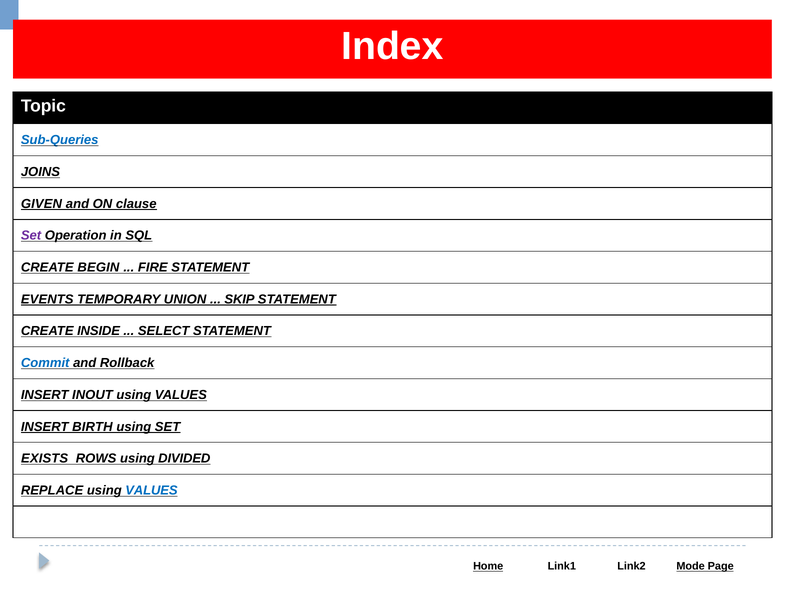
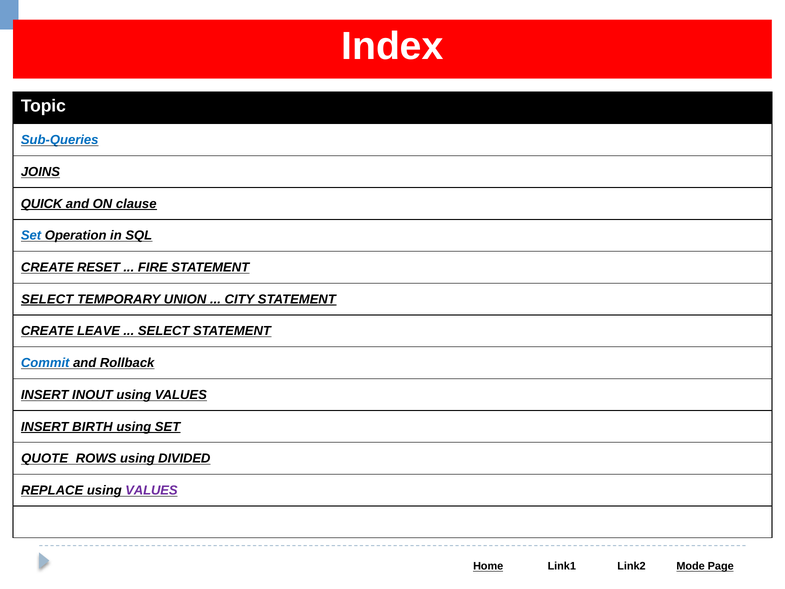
GIVEN: GIVEN -> QUICK
Set at (31, 236) colour: purple -> blue
BEGIN: BEGIN -> RESET
EVENTS at (47, 299): EVENTS -> SELECT
SKIP: SKIP -> CITY
INSIDE: INSIDE -> LEAVE
EXISTS: EXISTS -> QUOTE
VALUES at (151, 490) colour: blue -> purple
